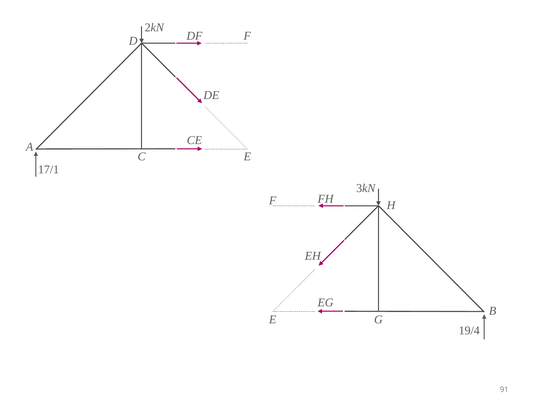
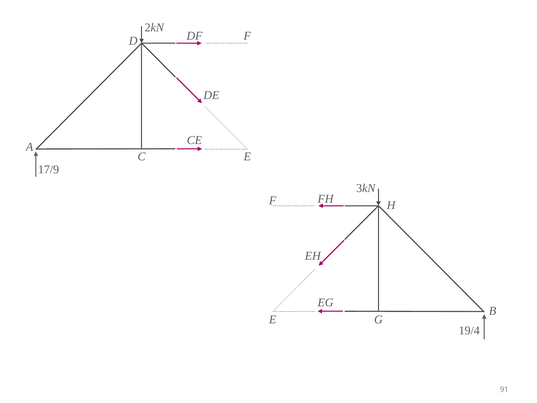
17/1: 17/1 -> 17/9
